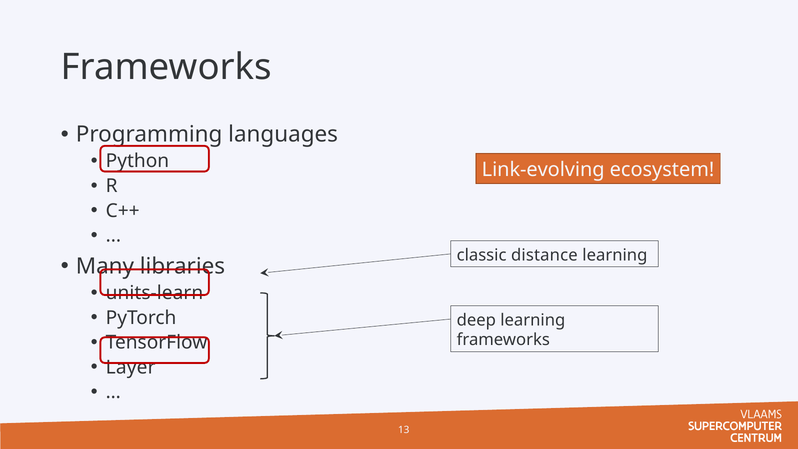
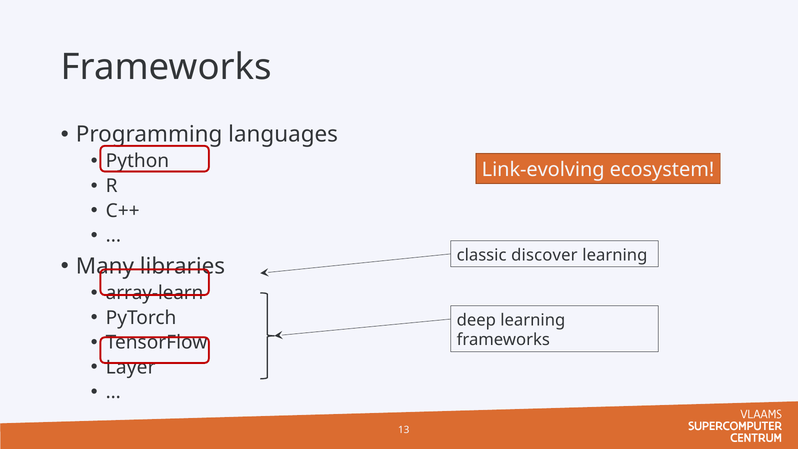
distance: distance -> discover
units-learn: units-learn -> array-learn
